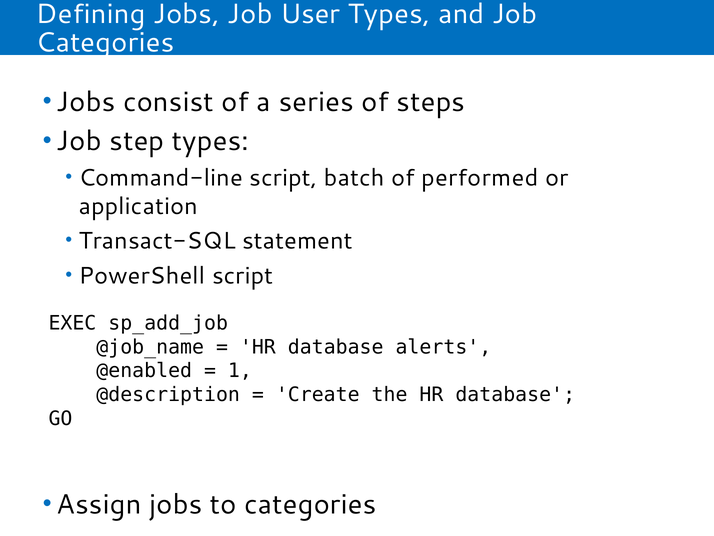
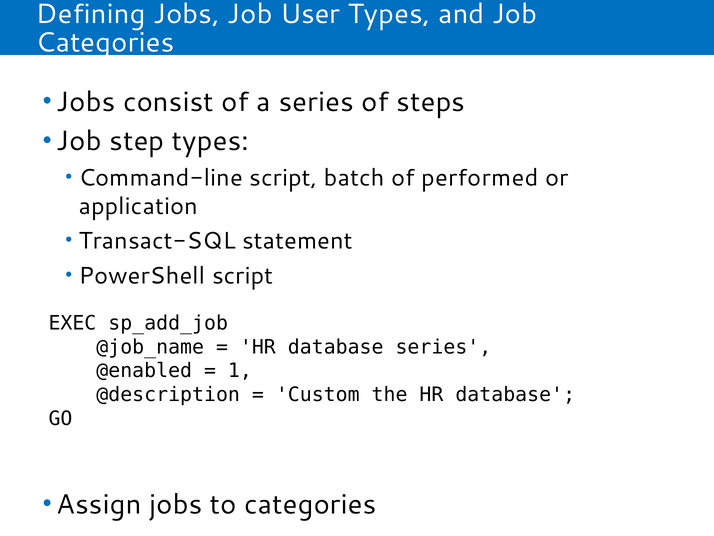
database alerts: alerts -> series
Create: Create -> Custom
